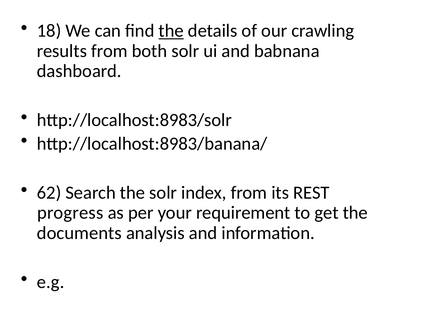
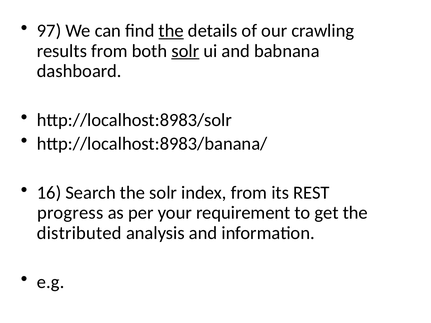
18: 18 -> 97
solr at (185, 51) underline: none -> present
62: 62 -> 16
documents: documents -> distributed
